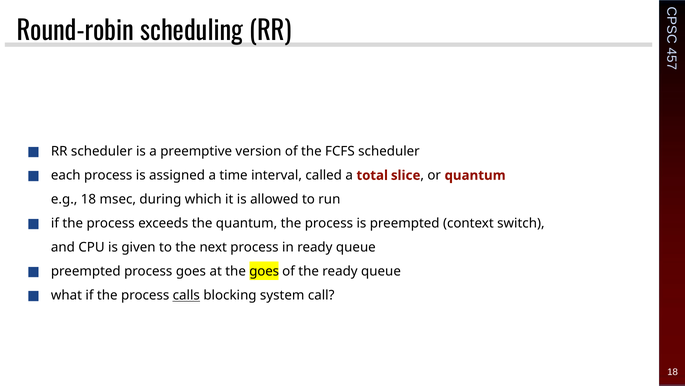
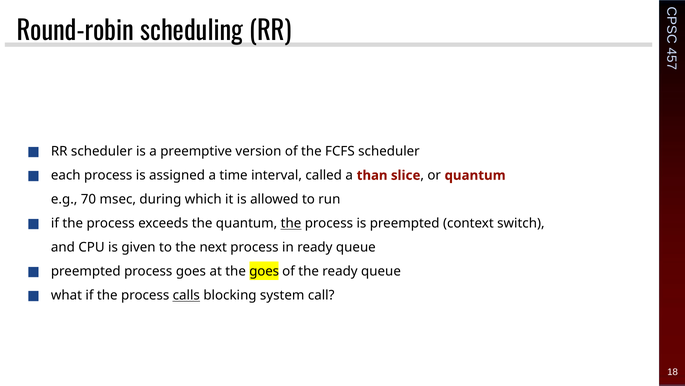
total: total -> than
e.g 18: 18 -> 70
the at (291, 223) underline: none -> present
